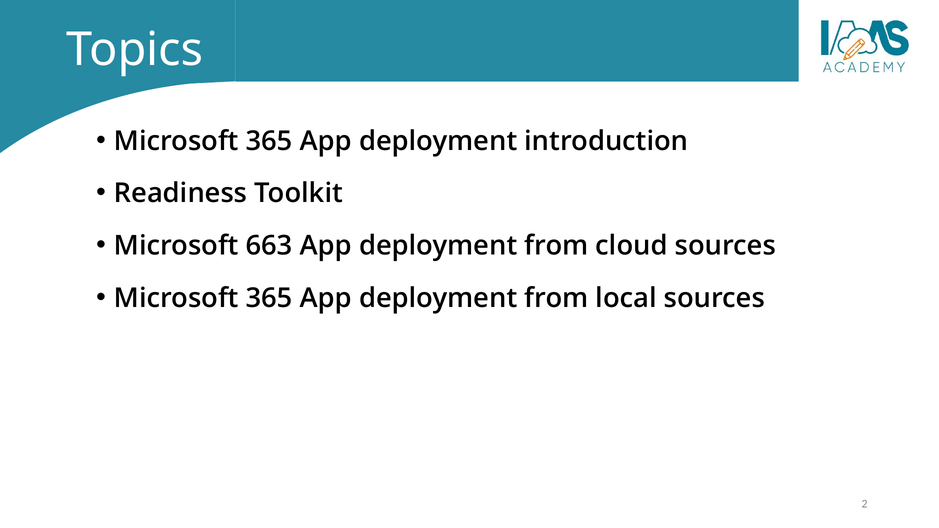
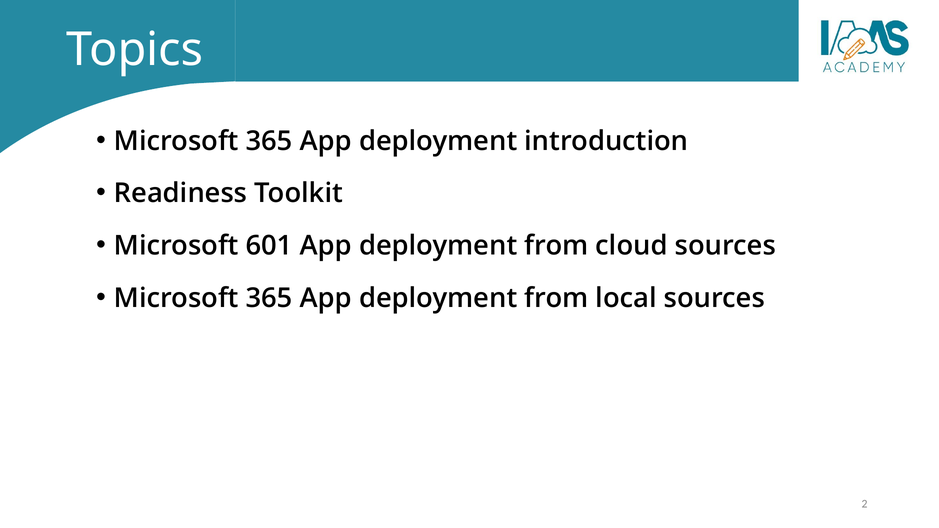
663: 663 -> 601
